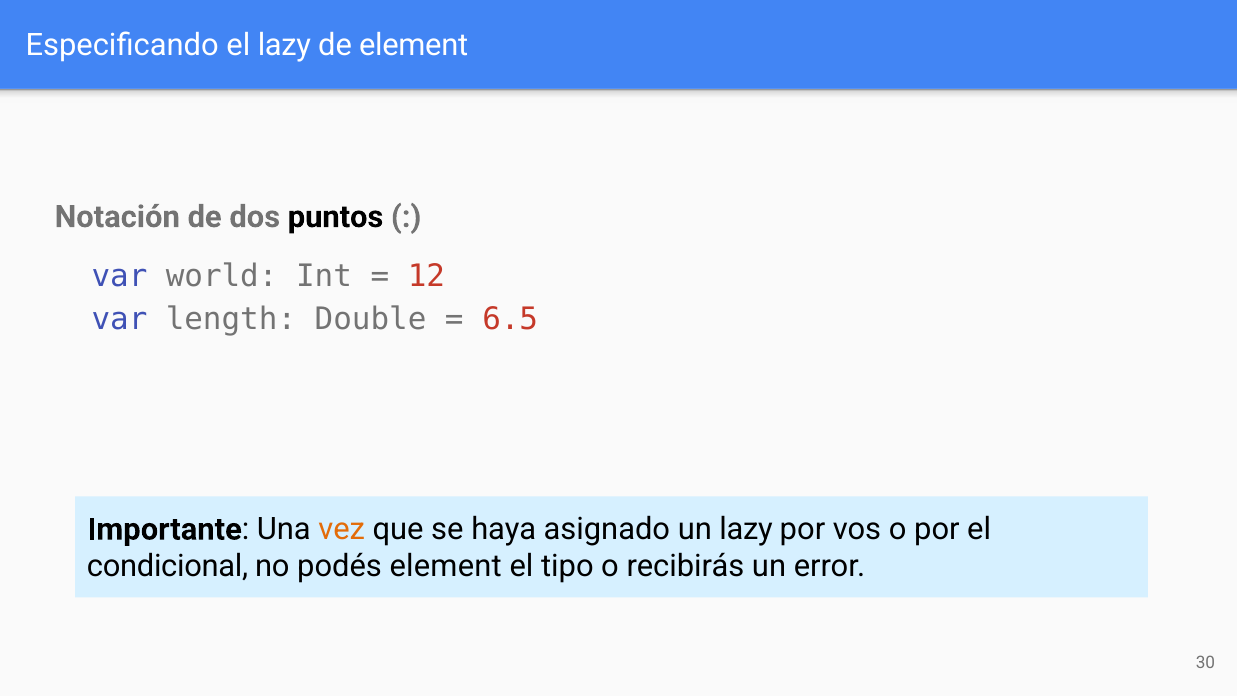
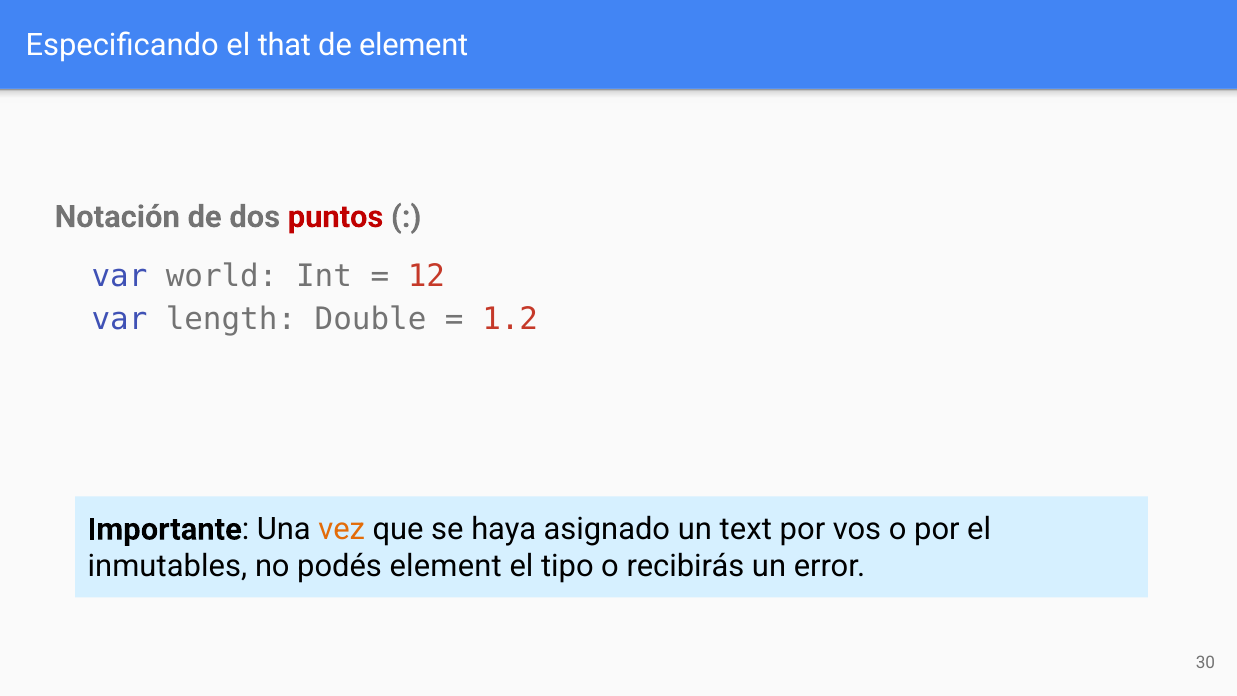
el lazy: lazy -> that
puntos colour: black -> red
6.5: 6.5 -> 1.2
un lazy: lazy -> text
condicional: condicional -> inmutables
